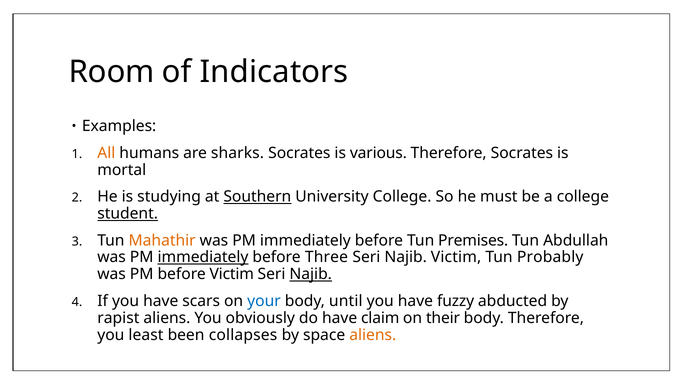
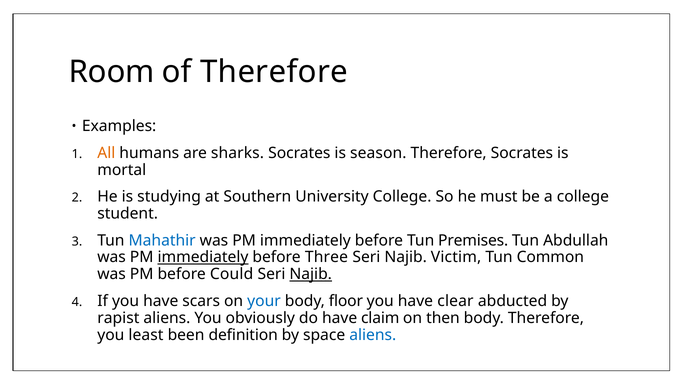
of Indicators: Indicators -> Therefore
various: various -> season
Southern underline: present -> none
student underline: present -> none
Mahathir colour: orange -> blue
Probably: Probably -> Common
before Victim: Victim -> Could
until: until -> floor
fuzzy: fuzzy -> clear
their: their -> then
collapses: collapses -> definition
aliens at (373, 335) colour: orange -> blue
